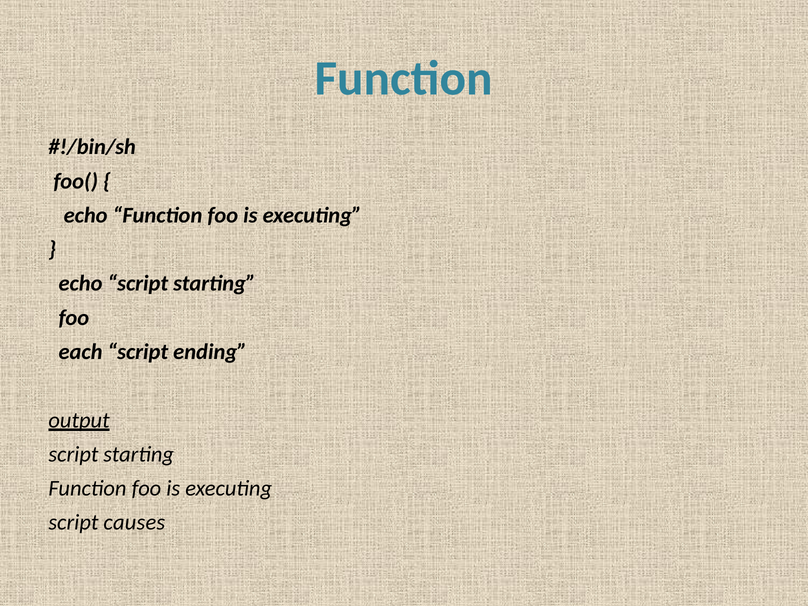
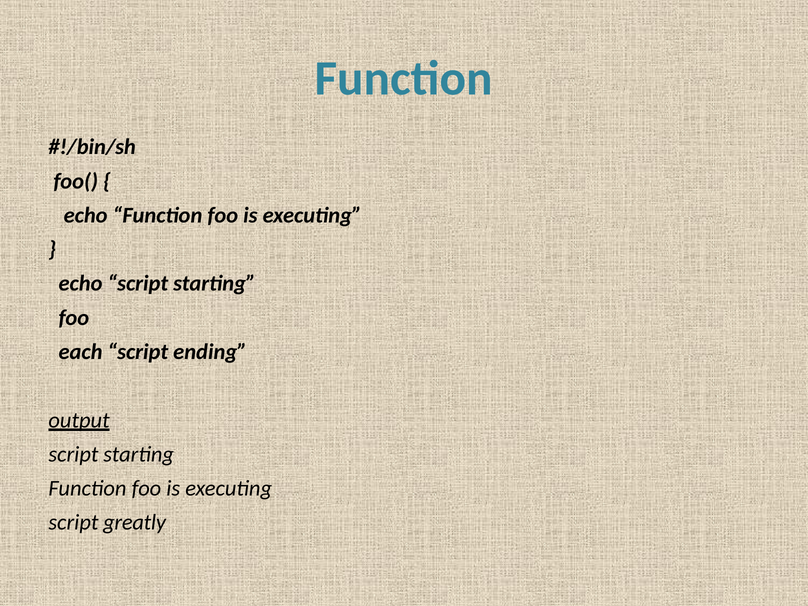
causes: causes -> greatly
